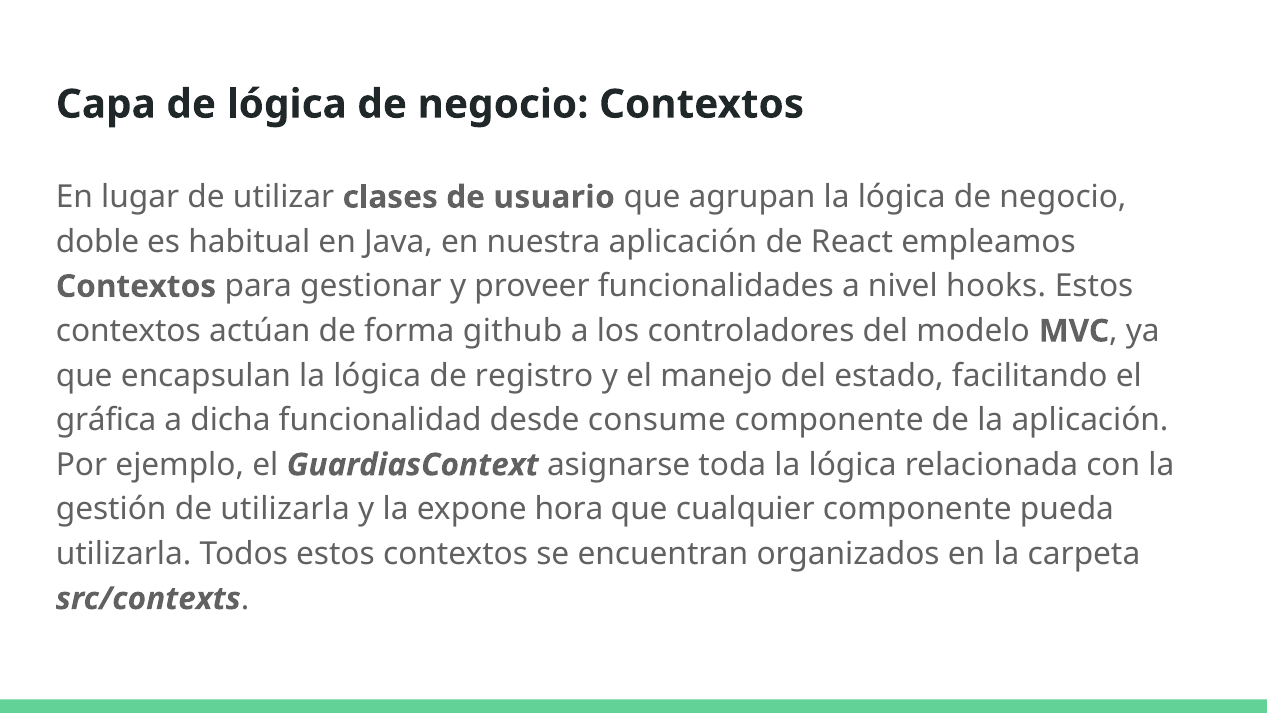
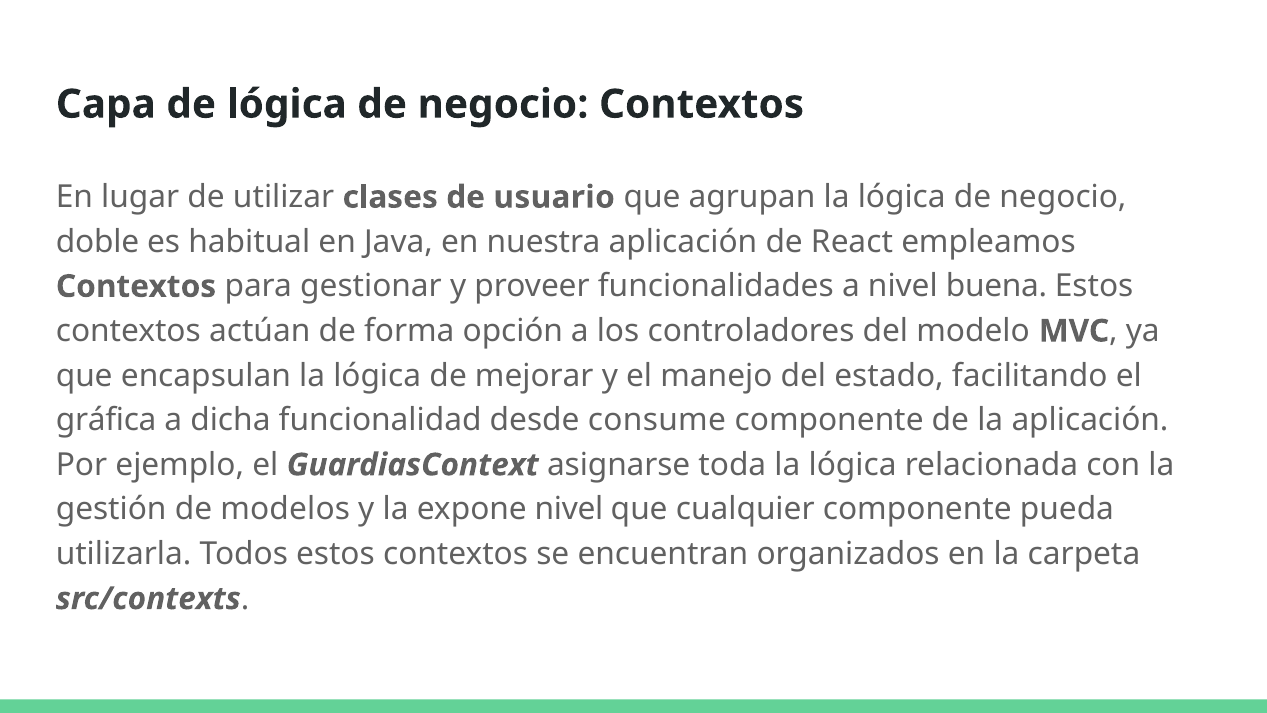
hooks: hooks -> buena
github: github -> opción
registro: registro -> mejorar
de utilizarla: utilizarla -> modelos
expone hora: hora -> nivel
